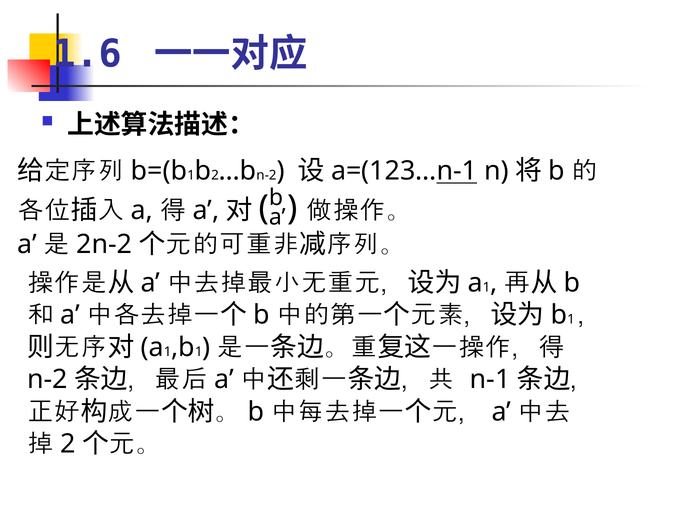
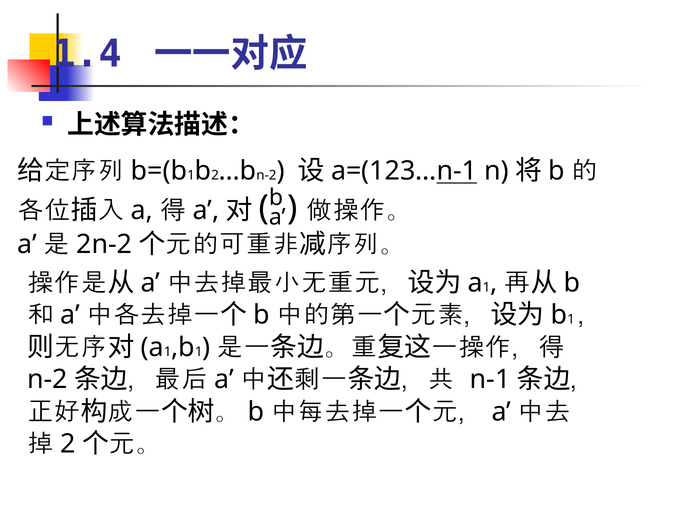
1.6: 1.6 -> 1.4
